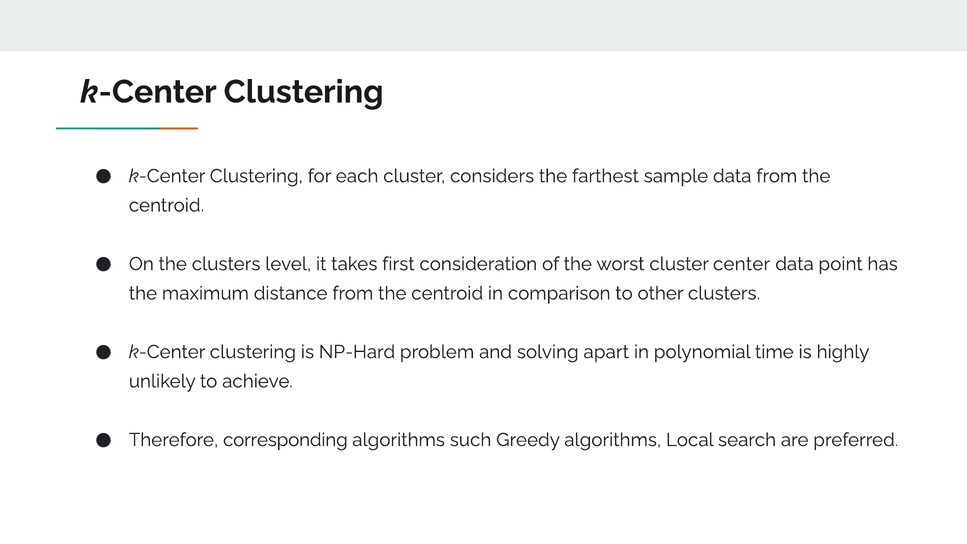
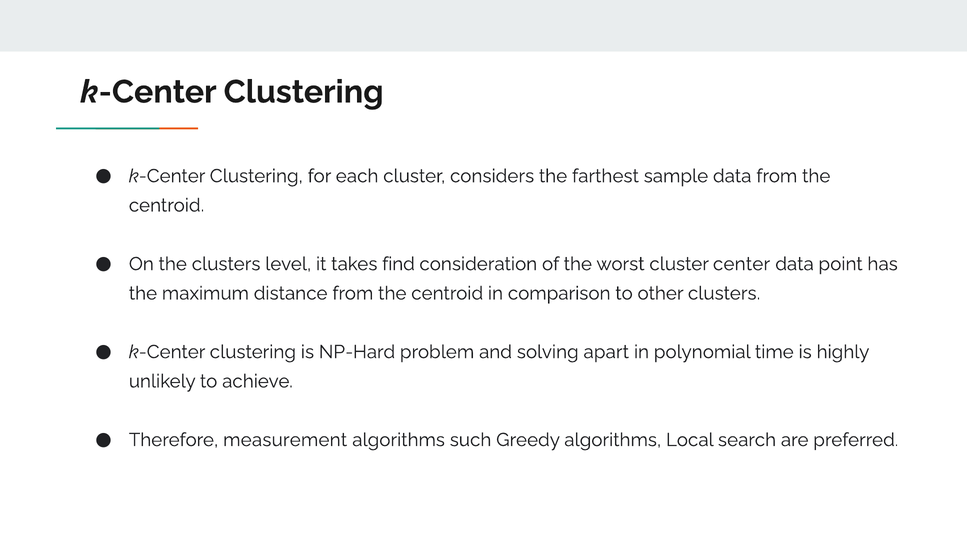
first: first -> find
corresponding: corresponding -> measurement
